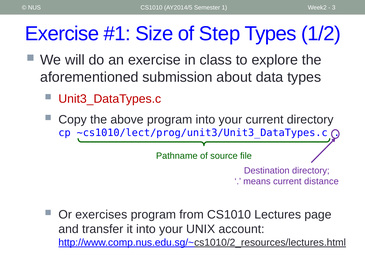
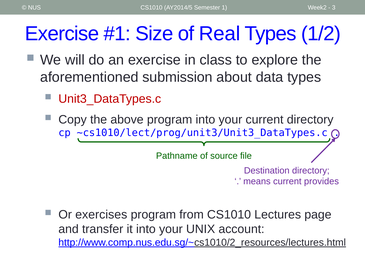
Step: Step -> Real
distance: distance -> provides
